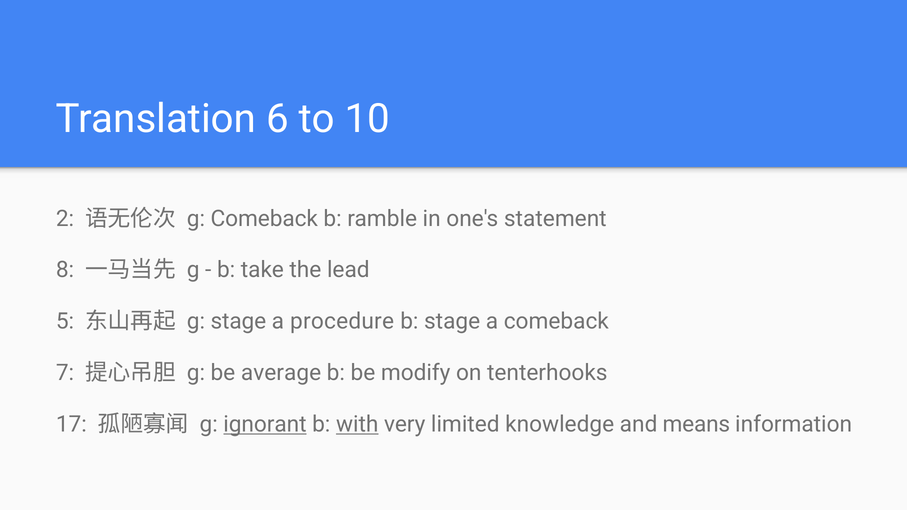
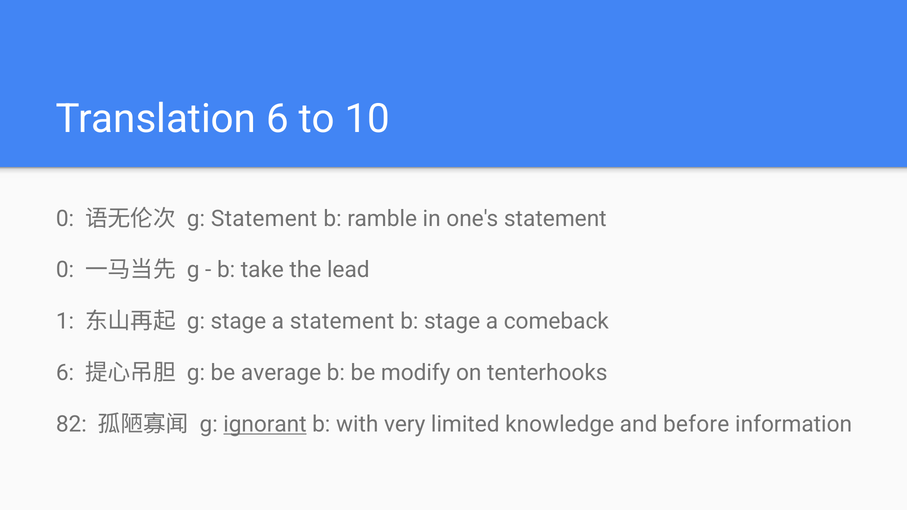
2 at (65, 219): 2 -> 0
g Comeback: Comeback -> Statement
8 at (65, 270): 8 -> 0
5: 5 -> 1
a procedure: procedure -> statement
7 at (65, 373): 7 -> 6
17: 17 -> 82
with underline: present -> none
means: means -> before
